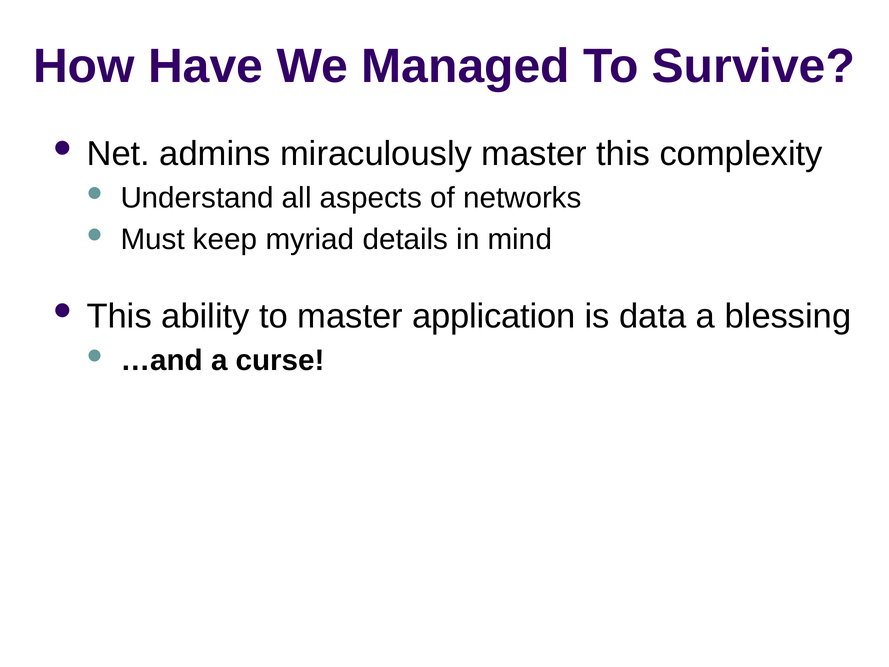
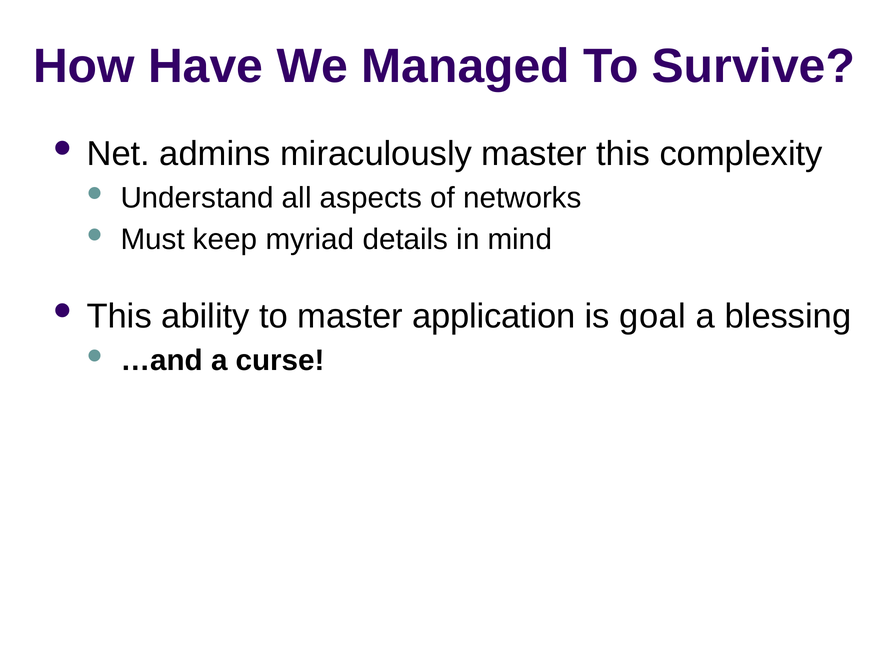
data: data -> goal
